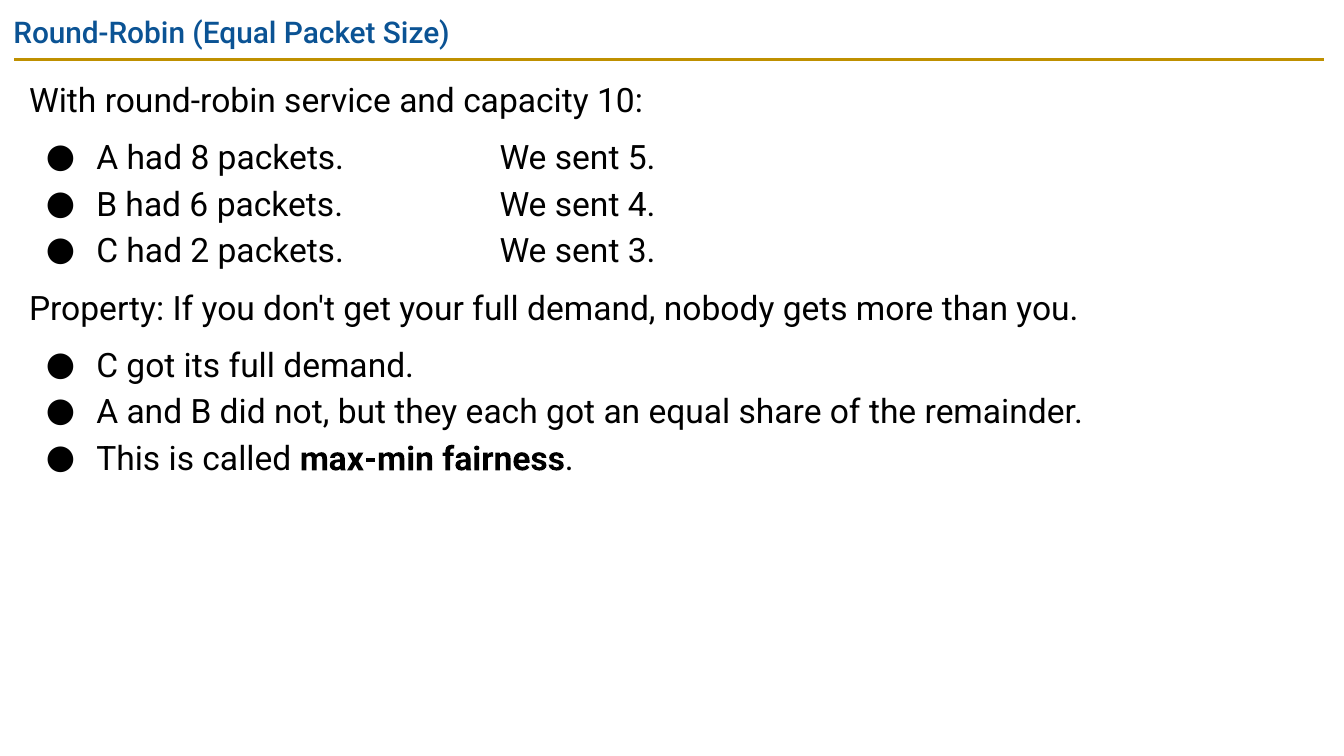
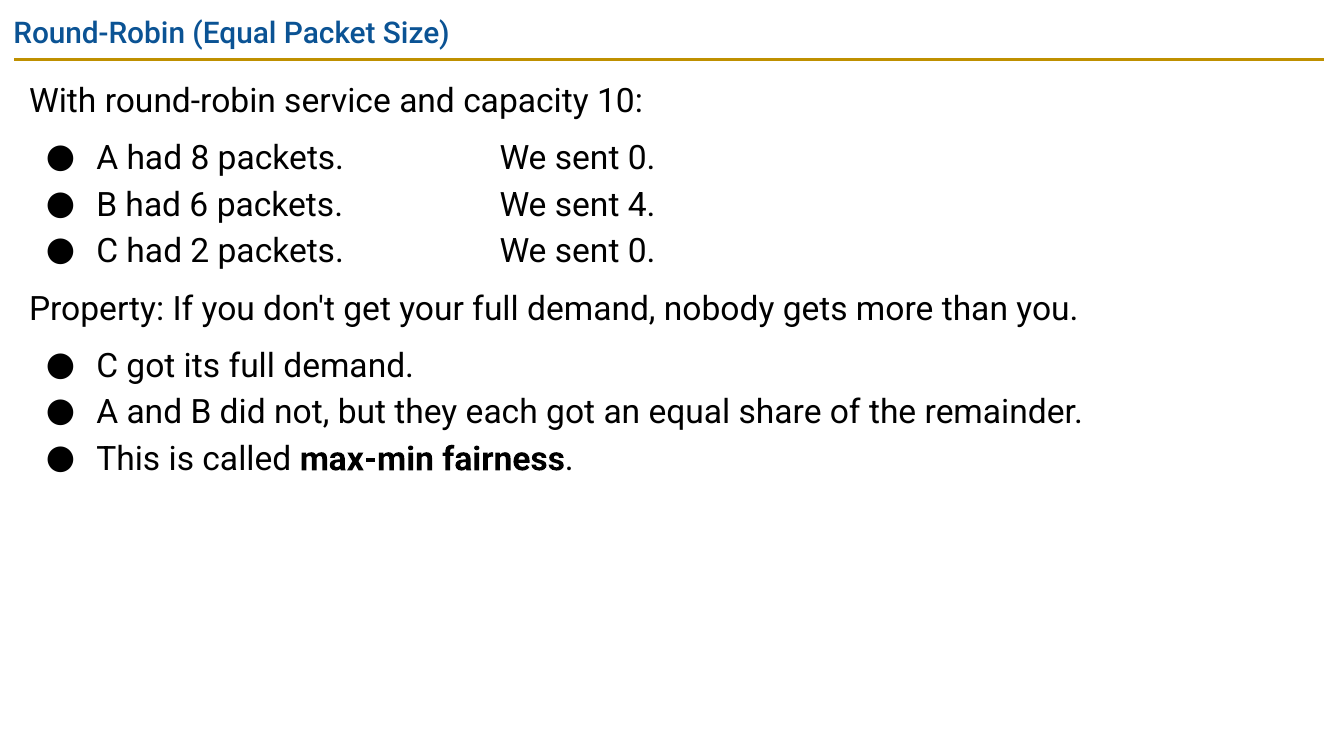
5 at (642, 159): 5 -> 0
3 at (642, 251): 3 -> 0
